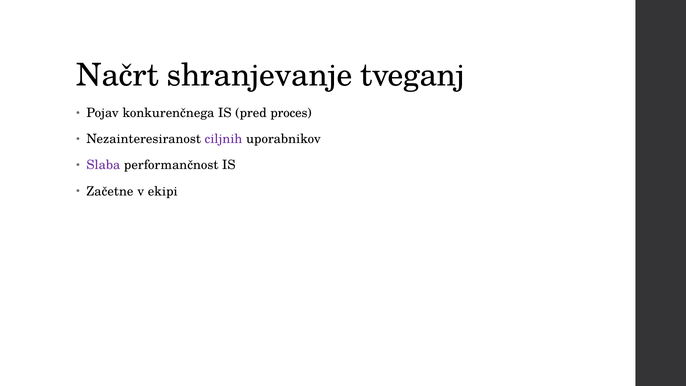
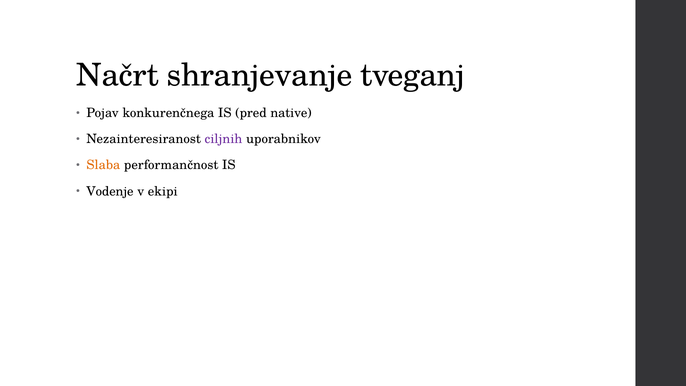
proces: proces -> native
Slaba colour: purple -> orange
Začetne: Začetne -> Vodenje
